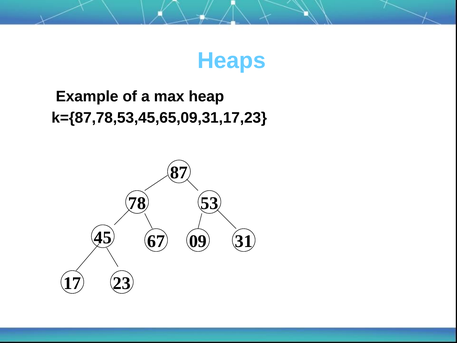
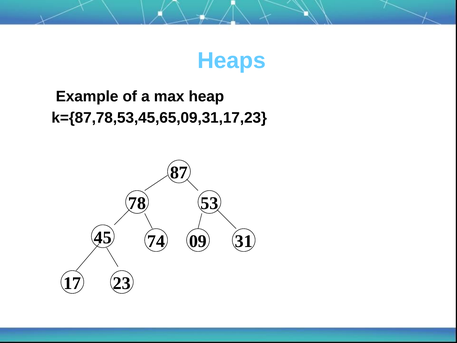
67: 67 -> 74
